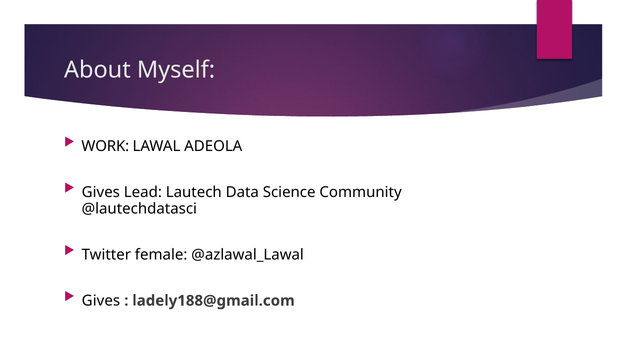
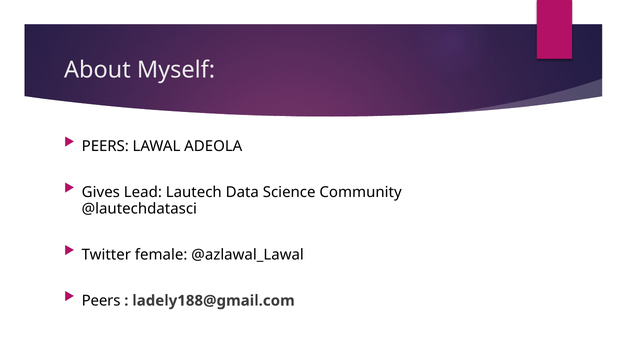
WORK at (105, 146): WORK -> PEERS
Gives at (101, 300): Gives -> Peers
